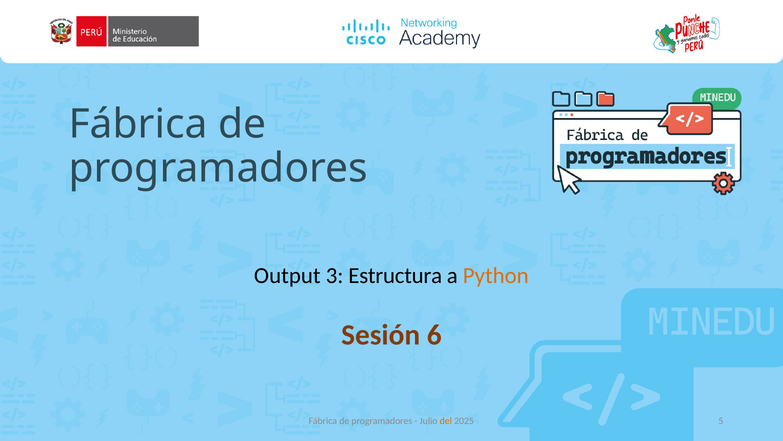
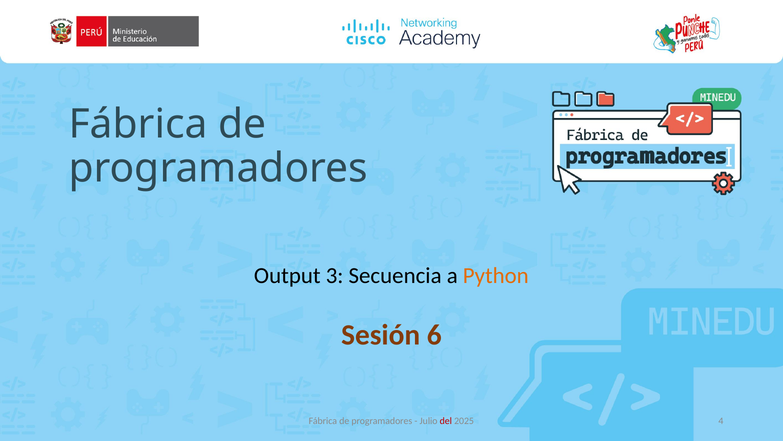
Estructura: Estructura -> Secuencia
del colour: orange -> red
5: 5 -> 4
